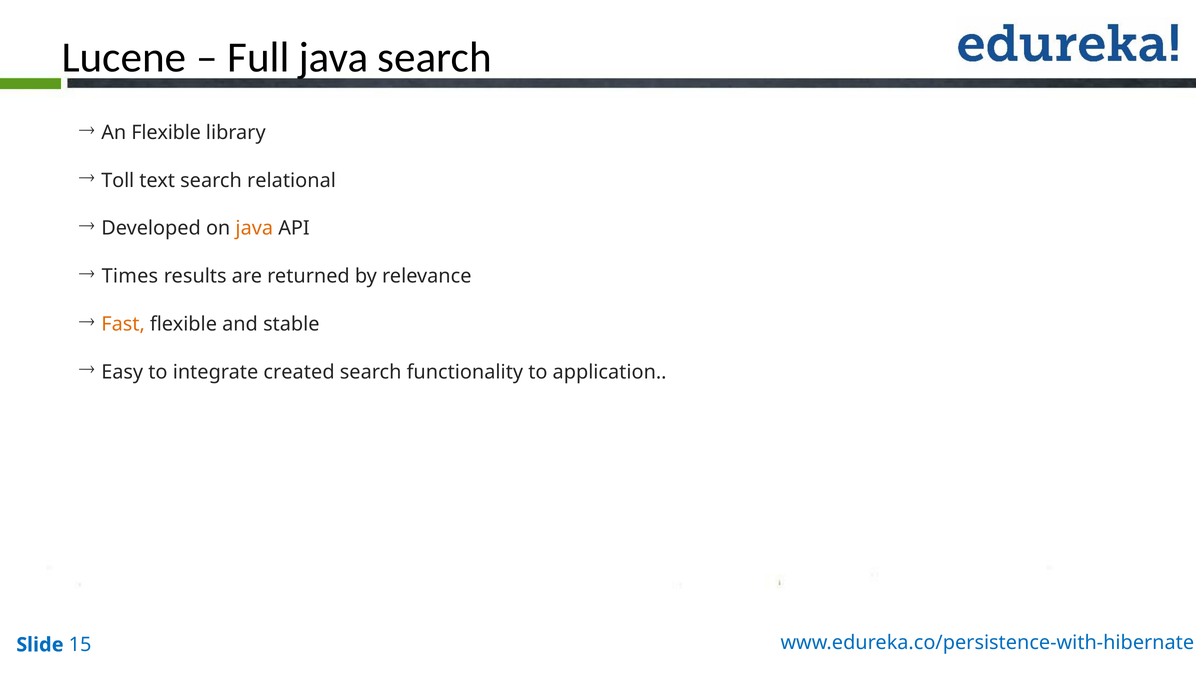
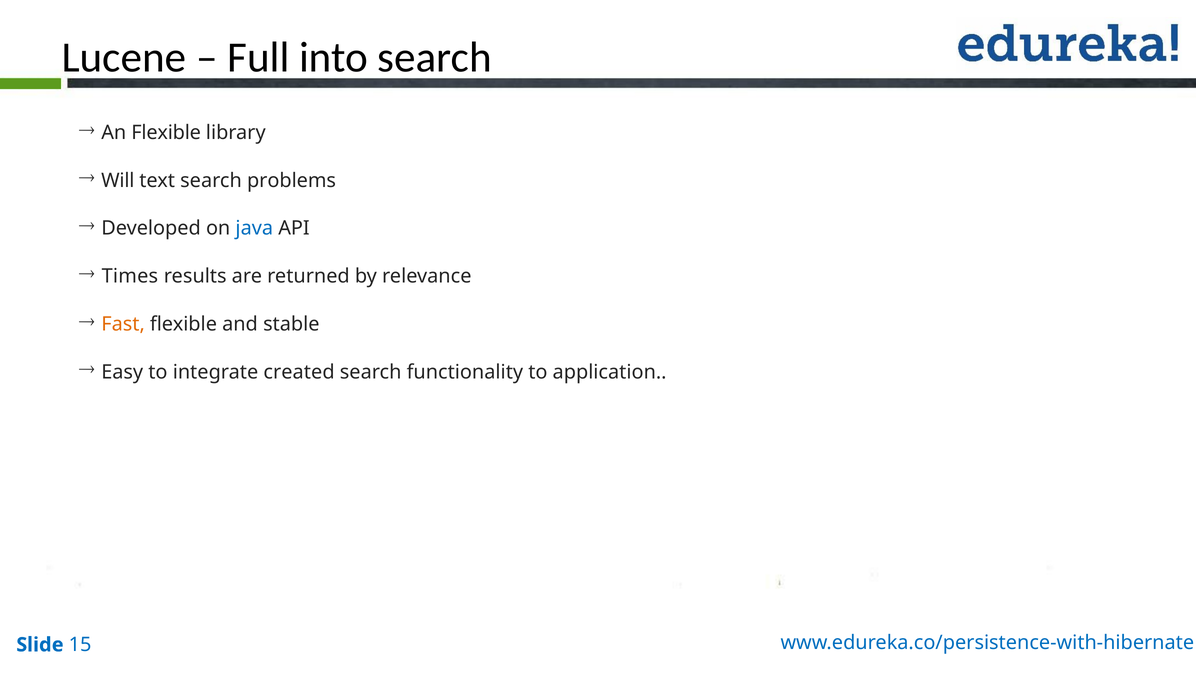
Full java: java -> into
Toll: Toll -> Will
relational: relational -> problems
java at (254, 228) colour: orange -> blue
